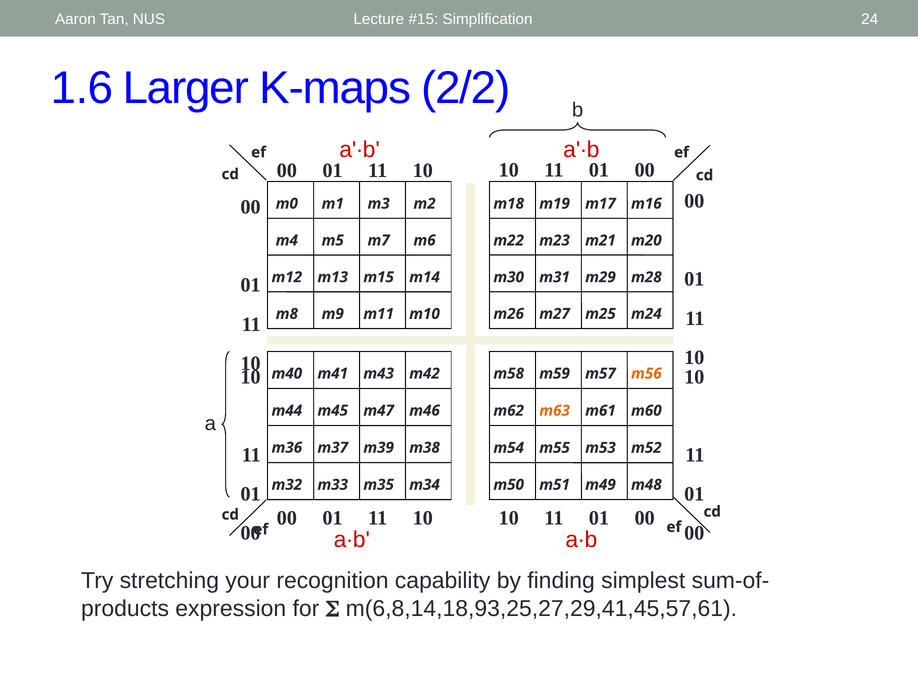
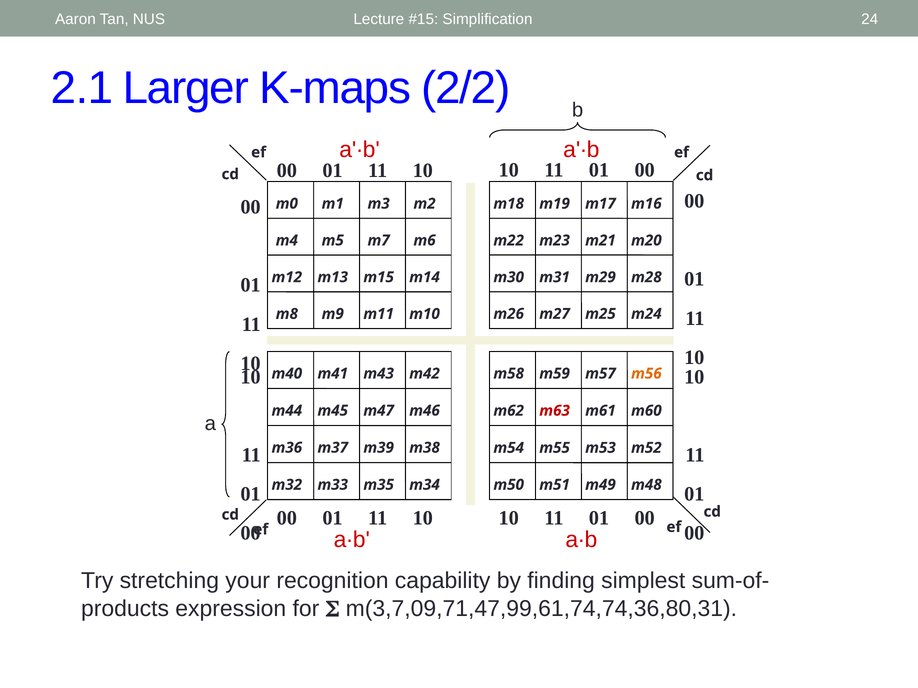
1.6: 1.6 -> 2.1
m63 colour: orange -> red
m(6,8,14,18,93,25,27,29,41,45,57,61: m(6,8,14,18,93,25,27,29,41,45,57,61 -> m(3,7,09,71,47,99,61,74,74,36,80,31
